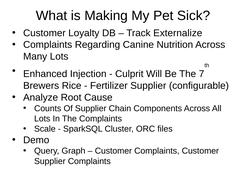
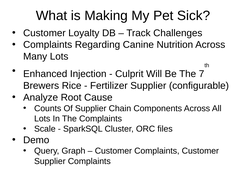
Externalize: Externalize -> Challenges
